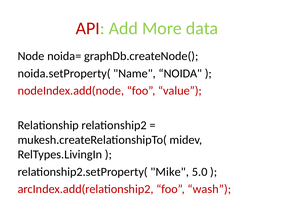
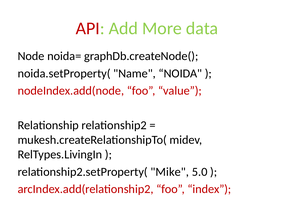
wash: wash -> index
